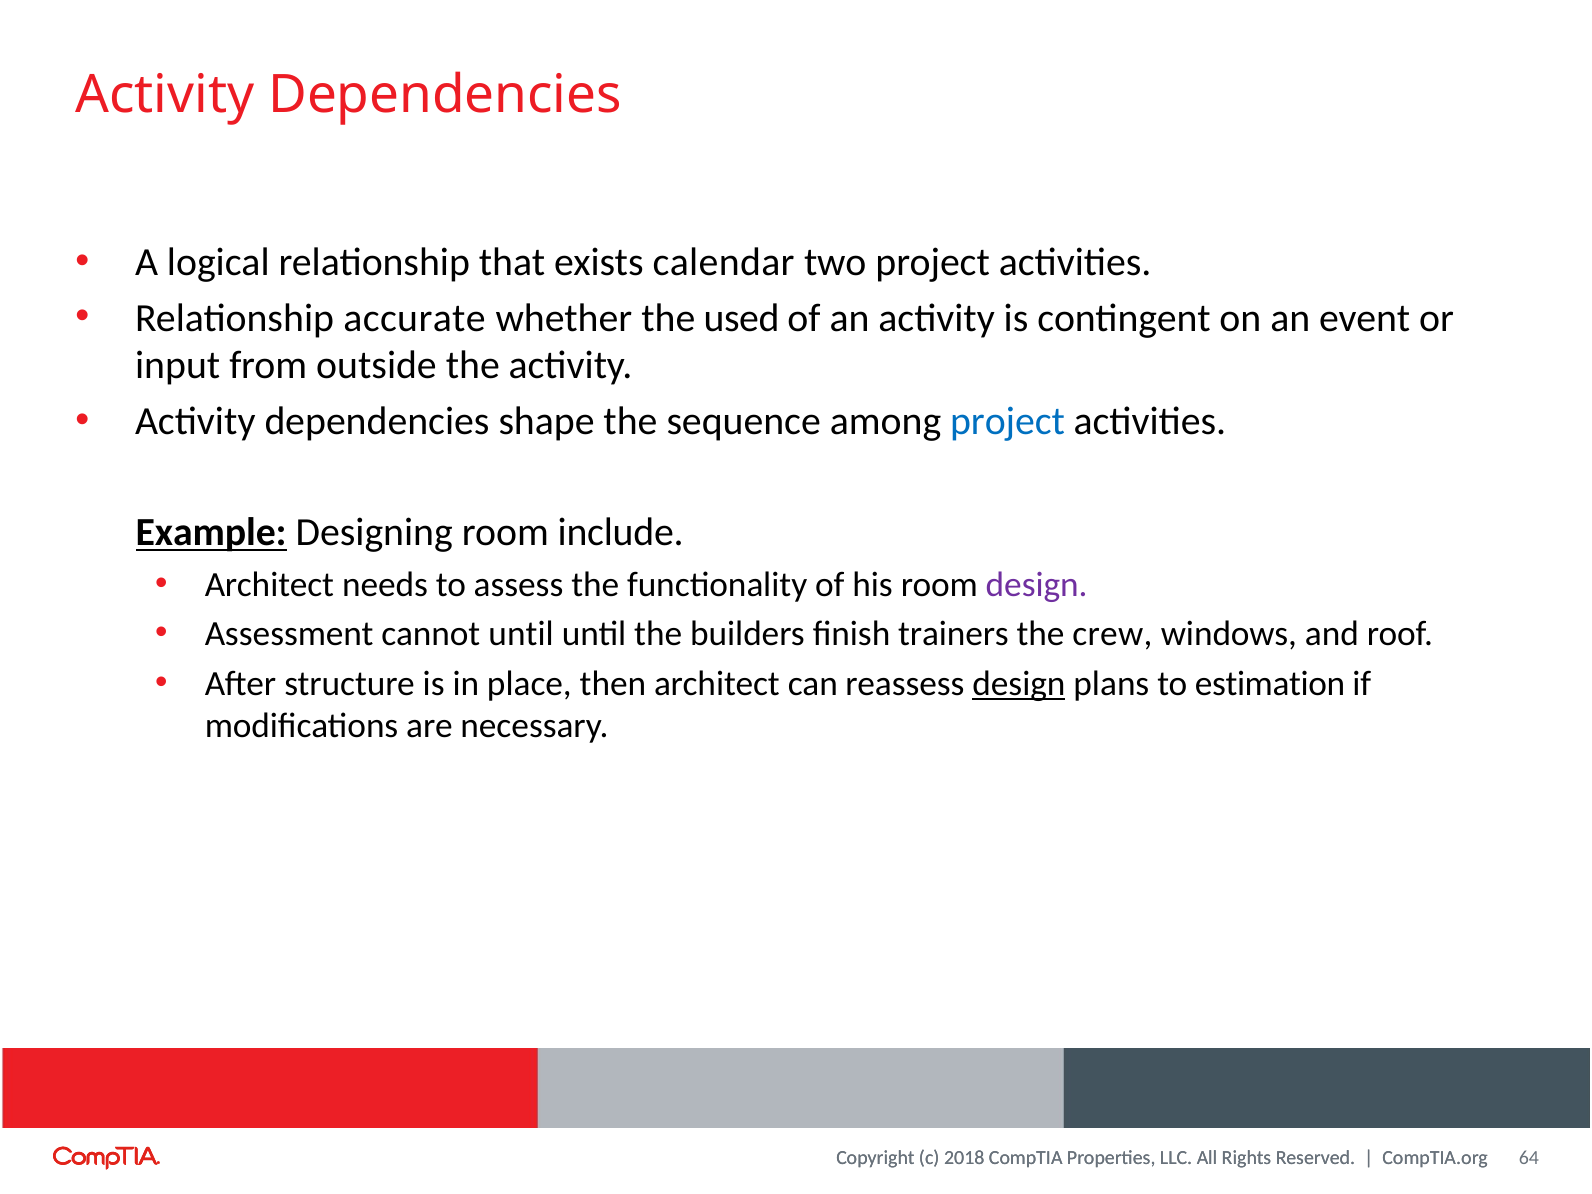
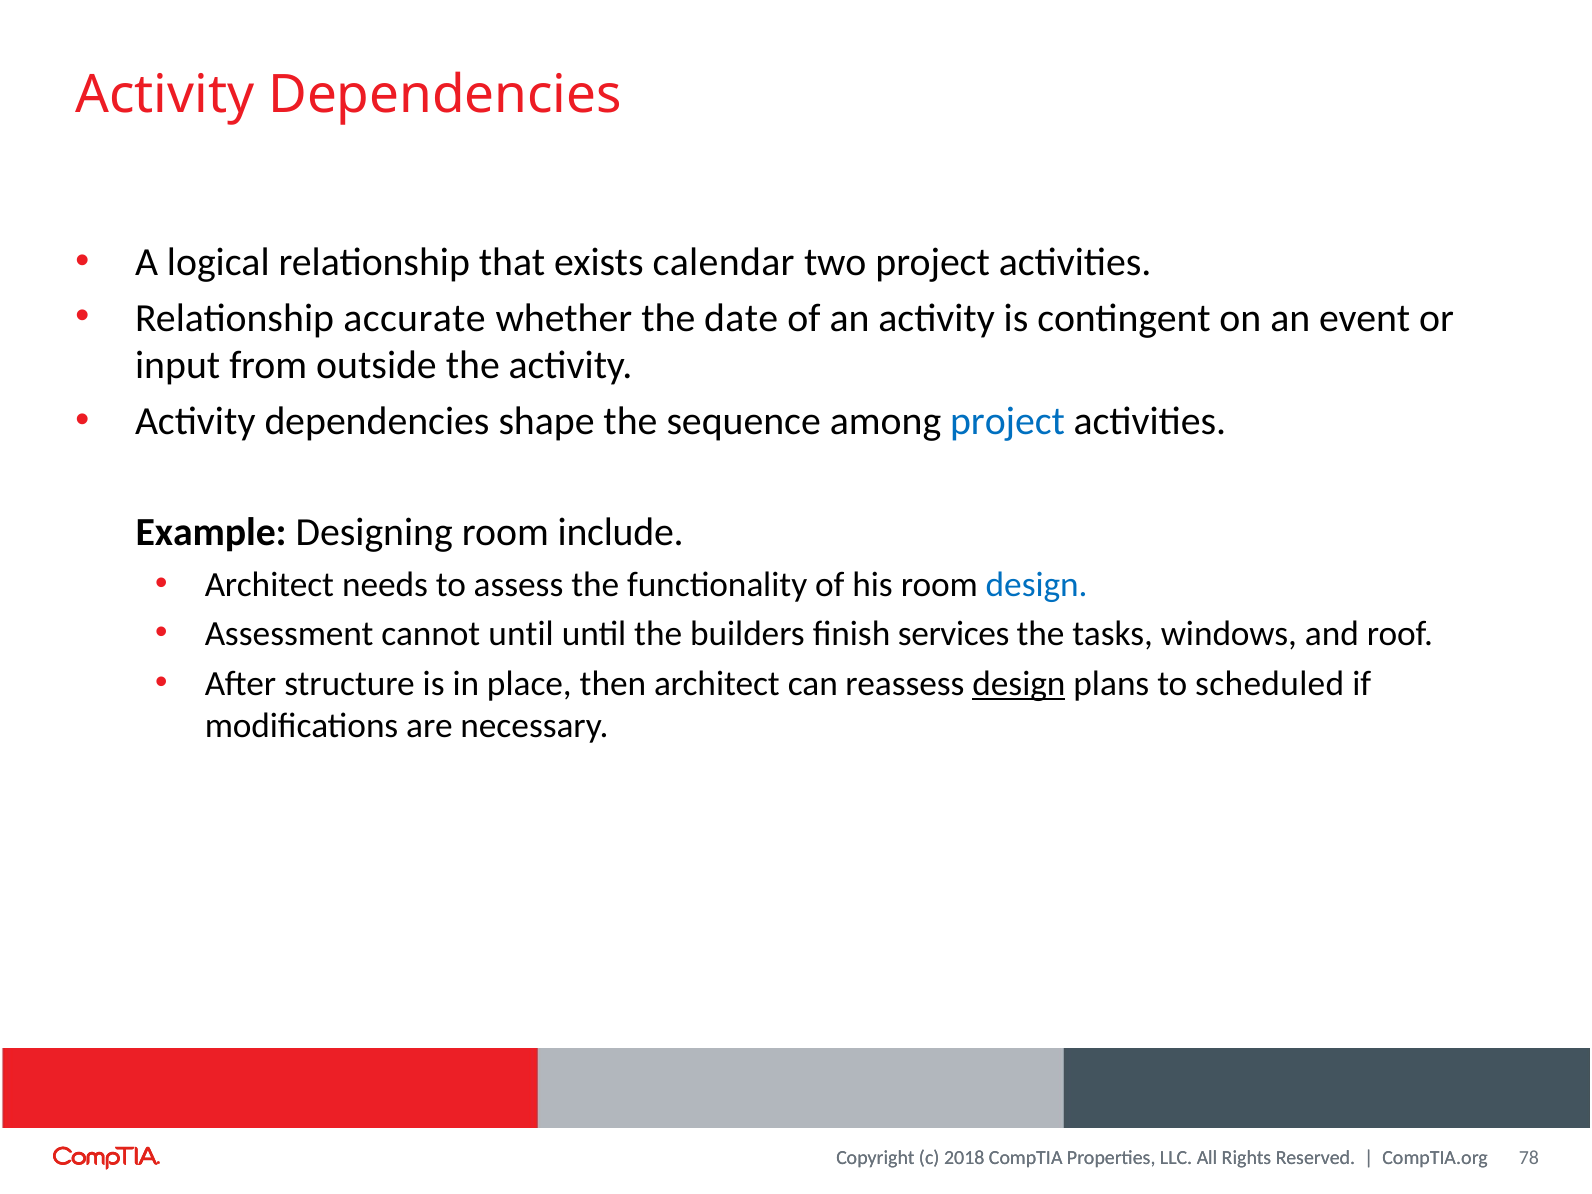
used: used -> date
Example underline: present -> none
design at (1037, 585) colour: purple -> blue
trainers: trainers -> services
crew: crew -> tasks
estimation: estimation -> scheduled
64: 64 -> 78
